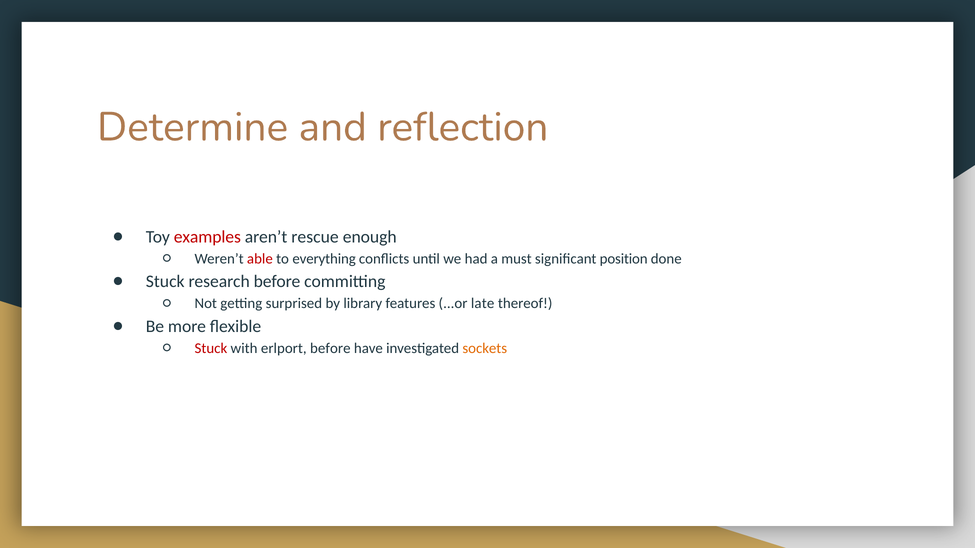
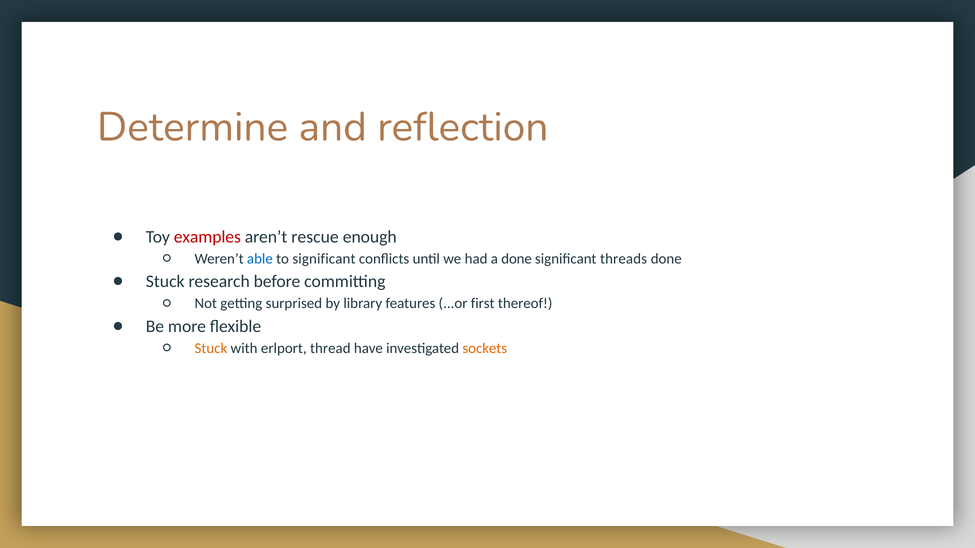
able colour: red -> blue
to everything: everything -> significant
a must: must -> done
position: position -> threads
late: late -> first
Stuck at (211, 349) colour: red -> orange
erlport before: before -> thread
